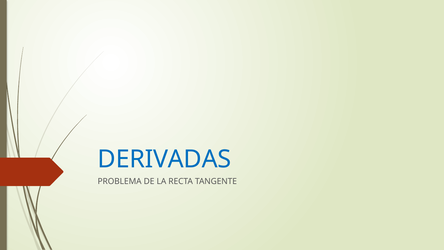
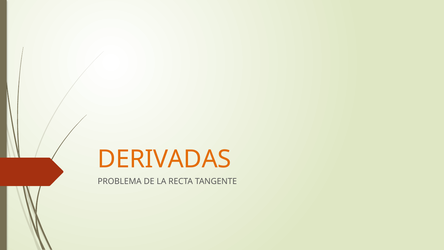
DERIVADAS colour: blue -> orange
